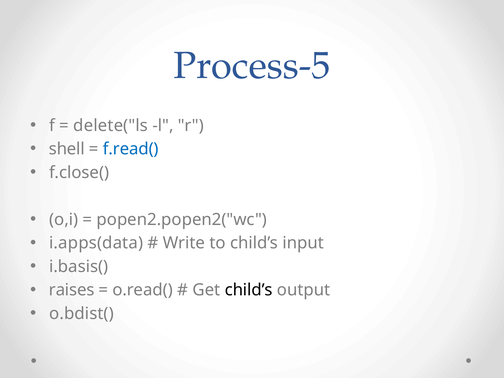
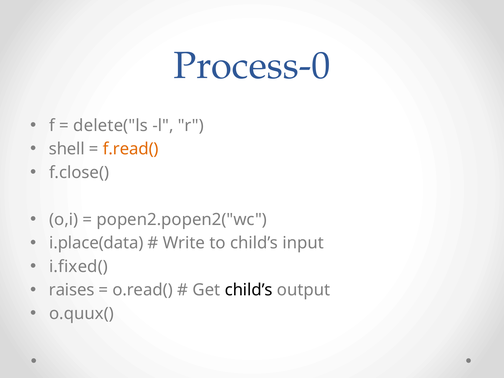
Process-5: Process-5 -> Process-0
f.read( colour: blue -> orange
i.apps(data: i.apps(data -> i.place(data
i.basis(: i.basis( -> i.fixed(
o.bdist(: o.bdist( -> o.quux(
